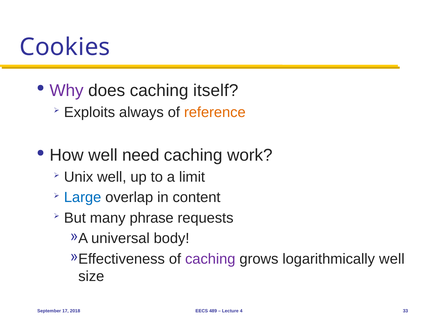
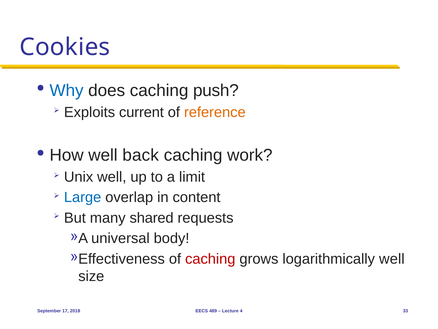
Why colour: purple -> blue
itself: itself -> push
always: always -> current
need: need -> back
phrase: phrase -> shared
caching at (210, 258) colour: purple -> red
